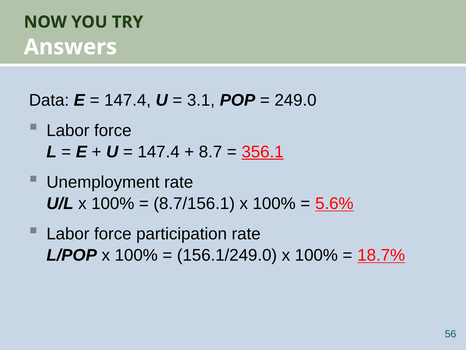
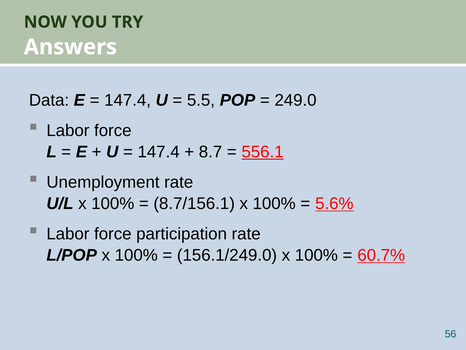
3.1: 3.1 -> 5.5
356.1: 356.1 -> 556.1
18.7%: 18.7% -> 60.7%
